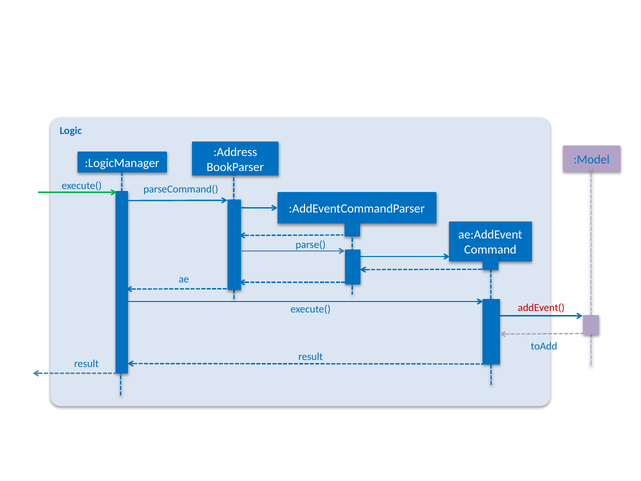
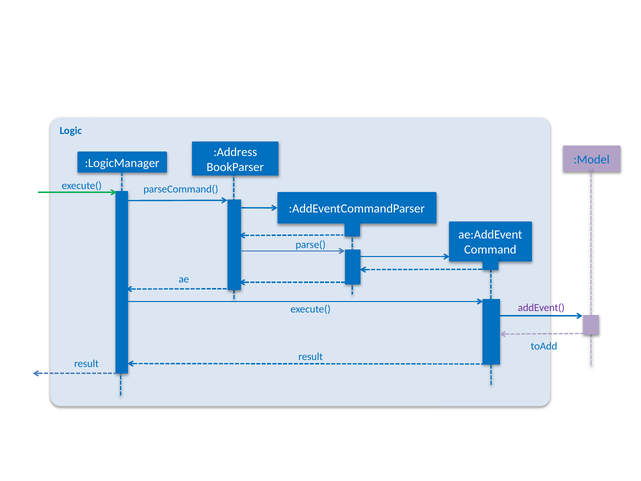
addEvent( colour: red -> purple
